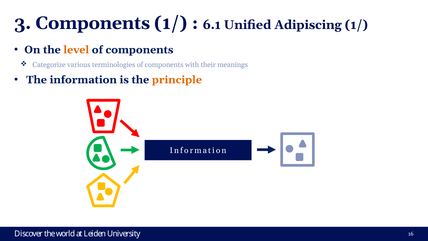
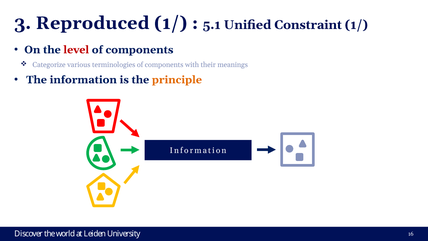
3 Components: Components -> Reproduced
6.1: 6.1 -> 5.1
Adipiscing: Adipiscing -> Constraint
level colour: orange -> red
